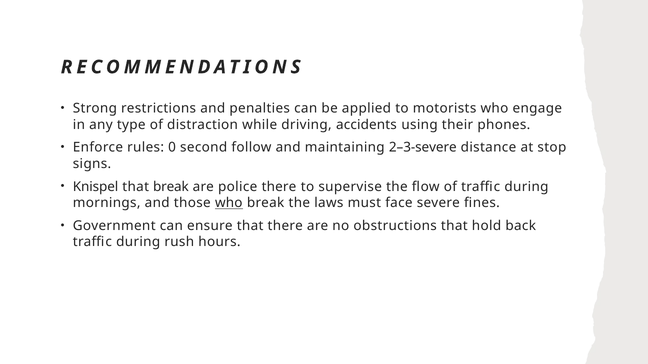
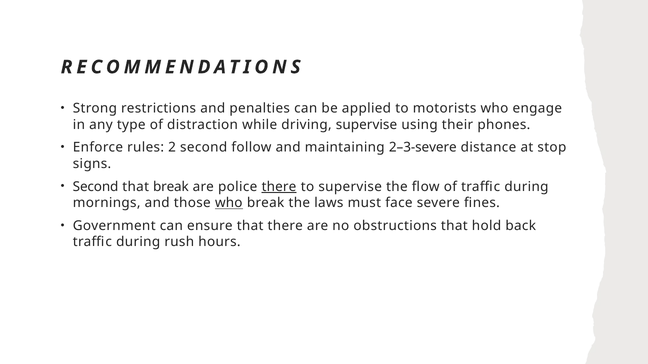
driving accidents: accidents -> supervise
0: 0 -> 2
Knispel at (96, 187): Knispel -> Second
there at (279, 187) underline: none -> present
